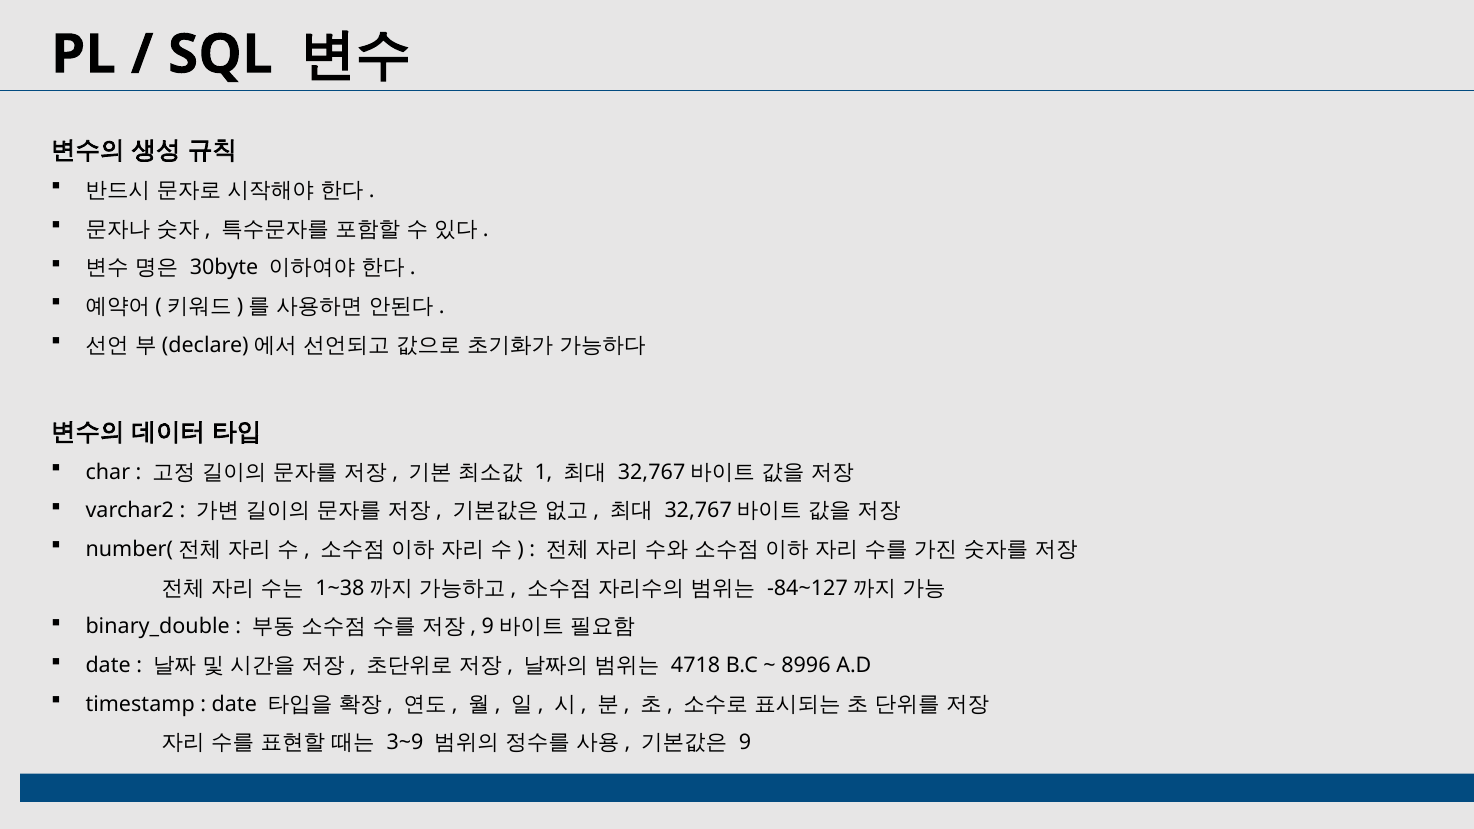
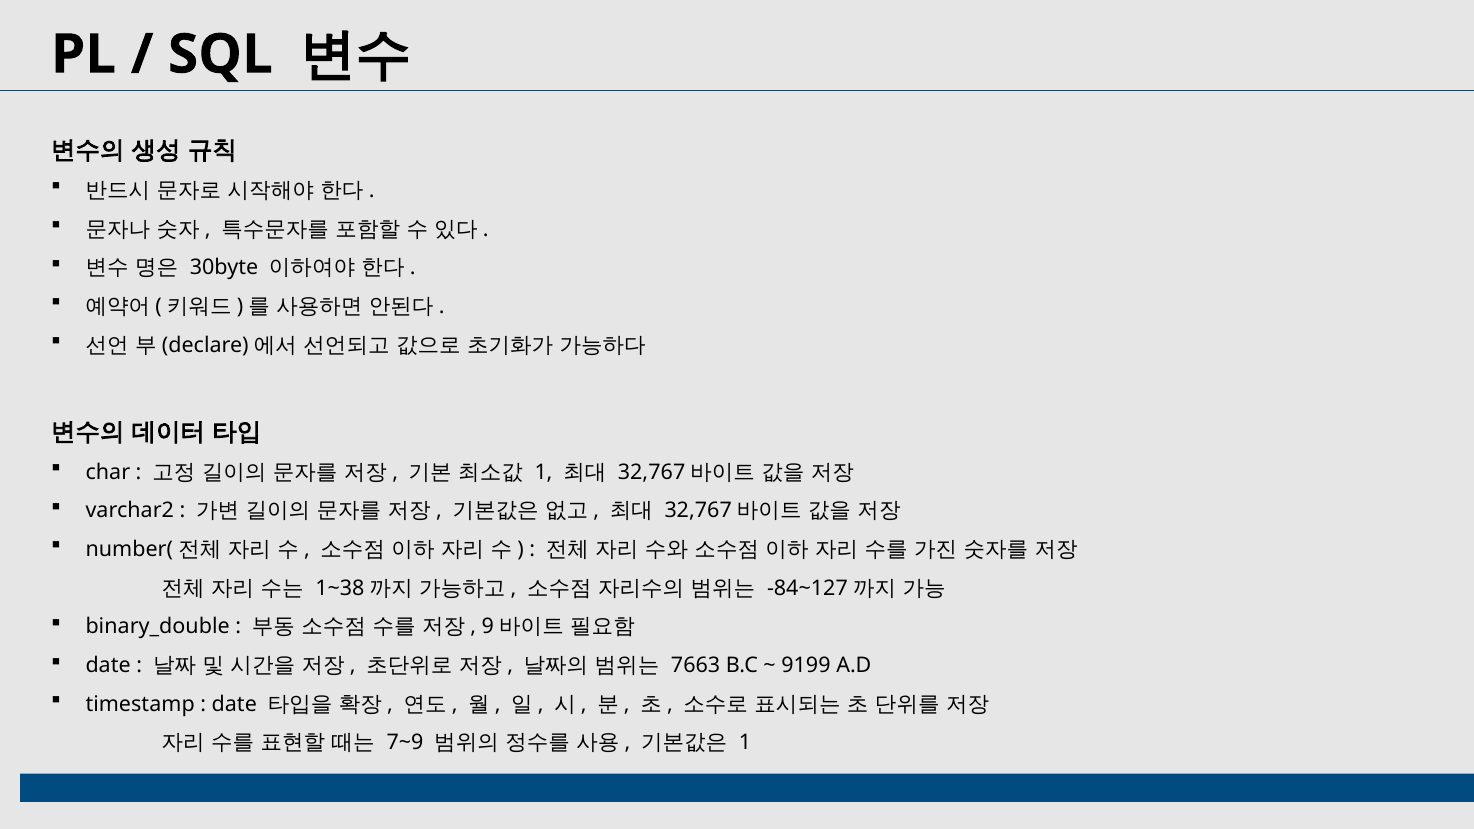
4718: 4718 -> 7663
8996: 8996 -> 9199
3~9: 3~9 -> 7~9
9 at (745, 743): 9 -> 1
